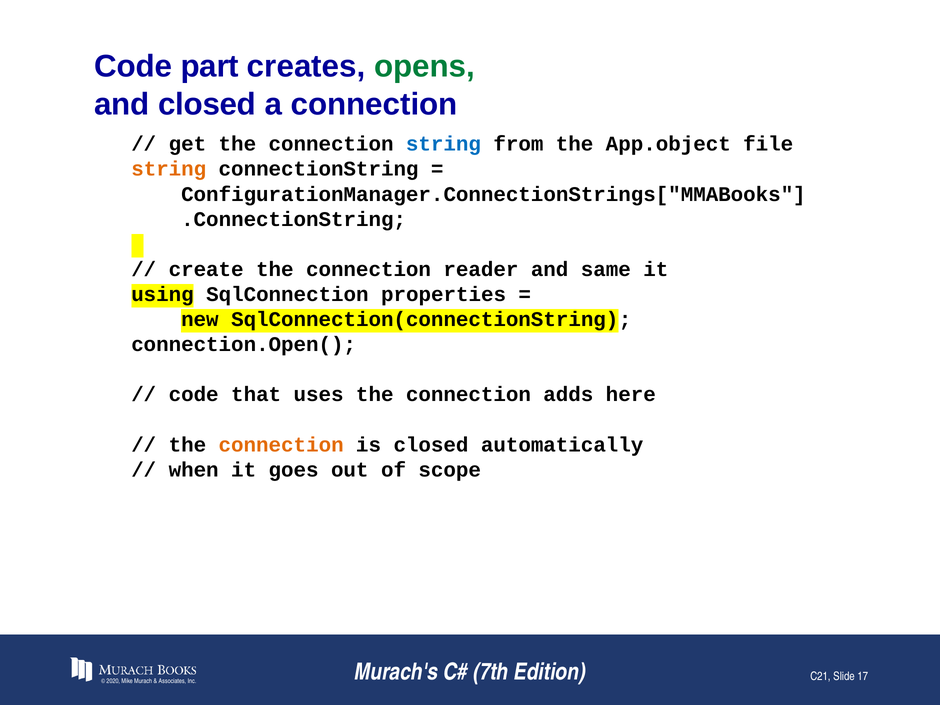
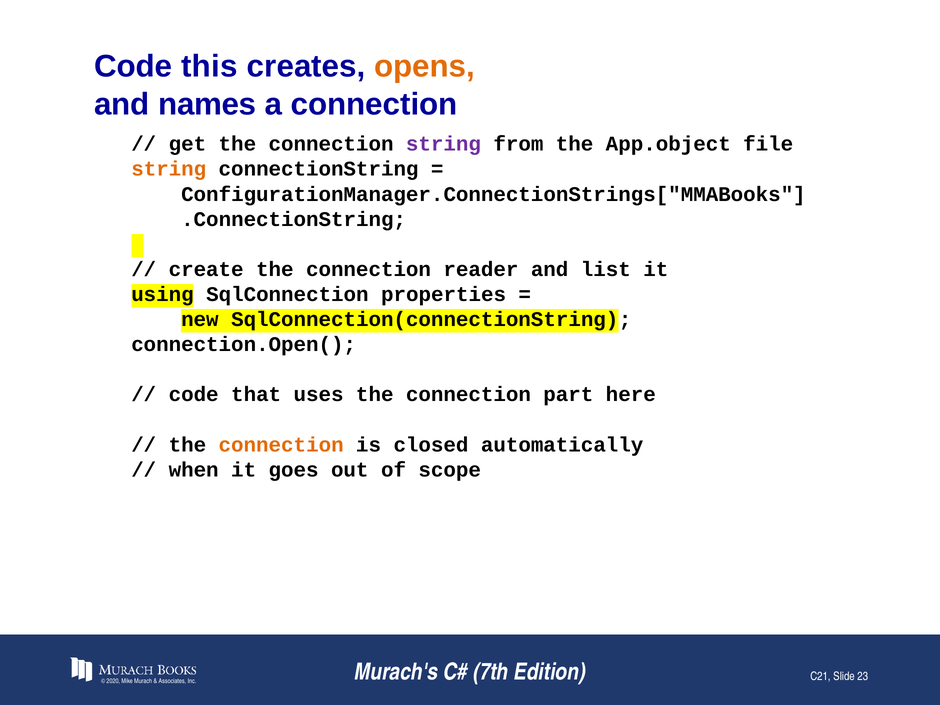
part: part -> this
opens colour: green -> orange
and closed: closed -> names
string at (443, 144) colour: blue -> purple
same: same -> list
adds: adds -> part
17: 17 -> 23
